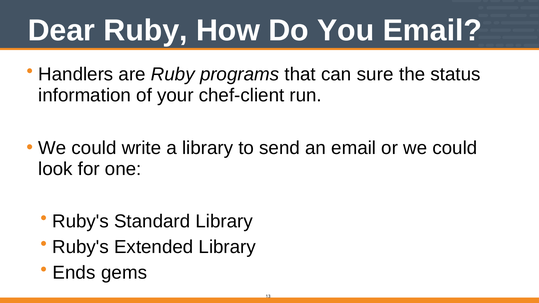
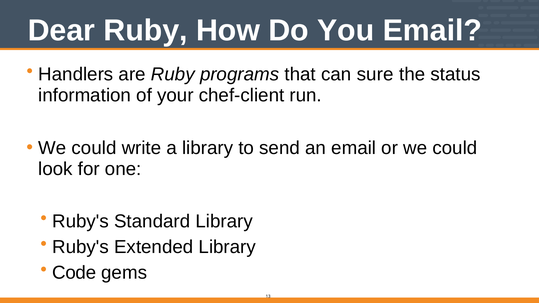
Ends: Ends -> Code
